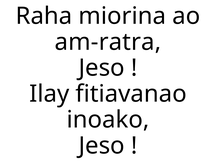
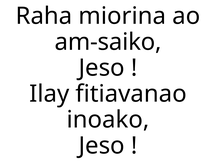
am-ratra: am-ratra -> am-saiko
